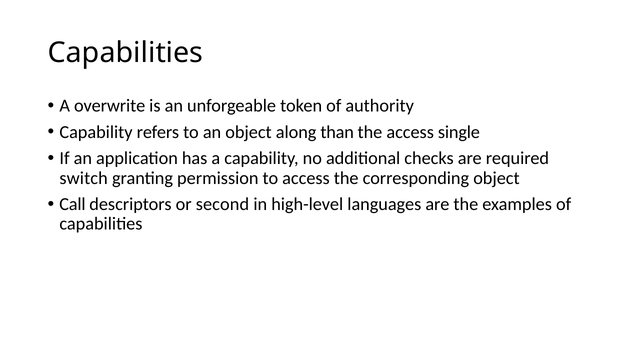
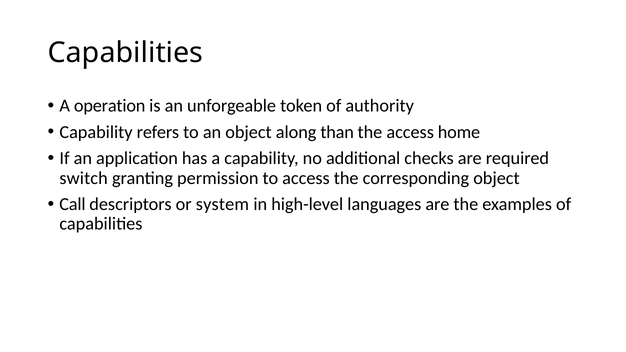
overwrite: overwrite -> operation
single: single -> home
second: second -> system
